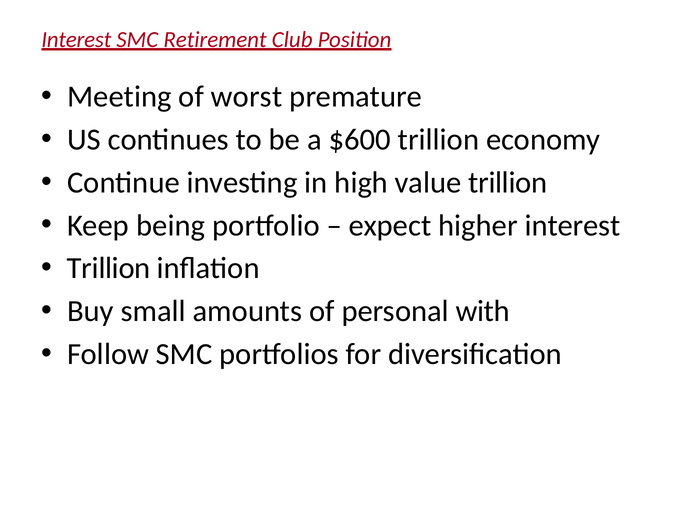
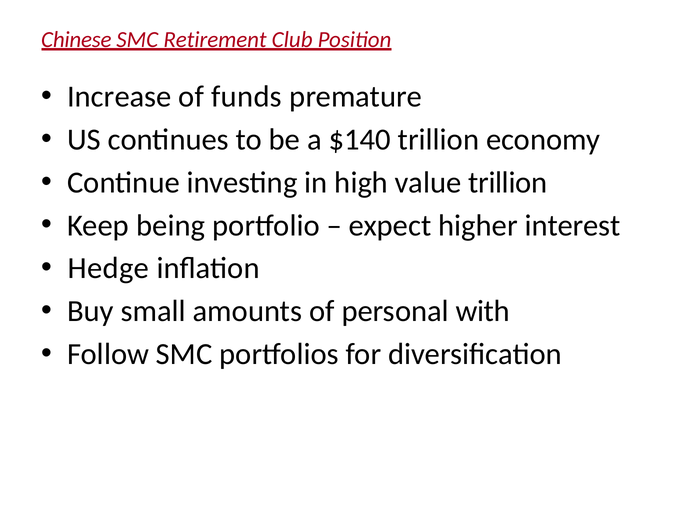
Interest at (76, 39): Interest -> Chinese
Meeting: Meeting -> Increase
worst: worst -> funds
$600: $600 -> $140
Trillion at (109, 268): Trillion -> Hedge
